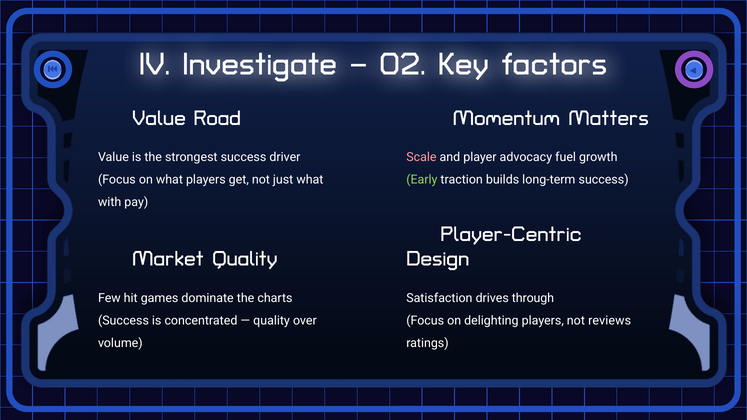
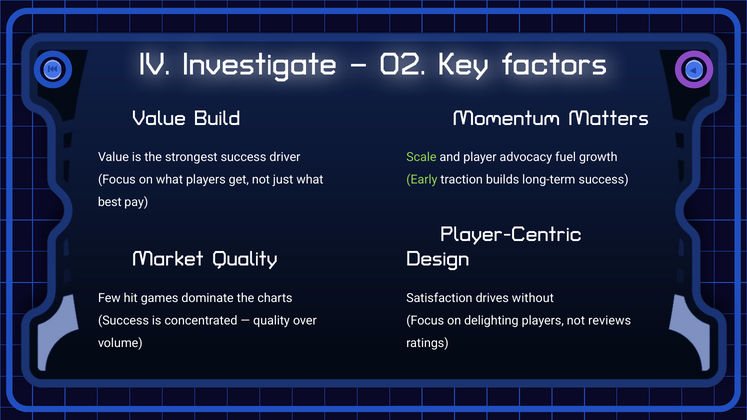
Road: Road -> Build
Scale colour: pink -> light green
with: with -> best
through: through -> without
